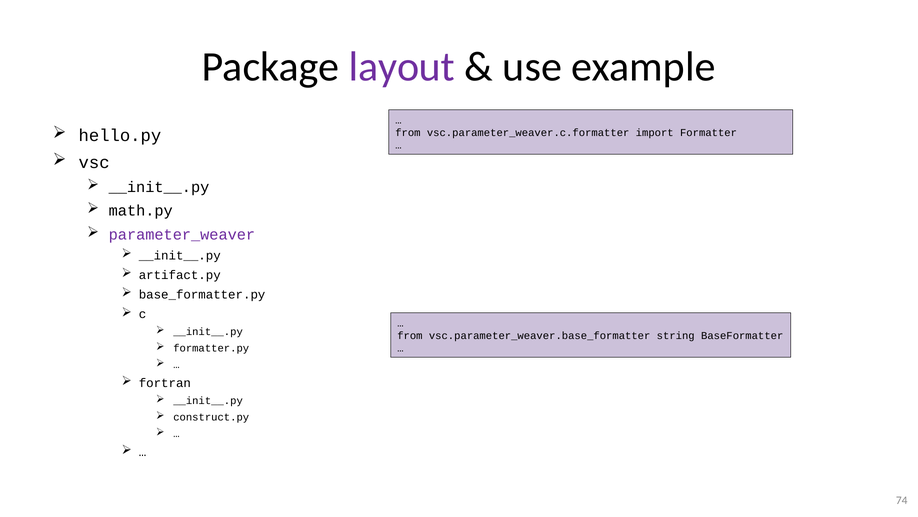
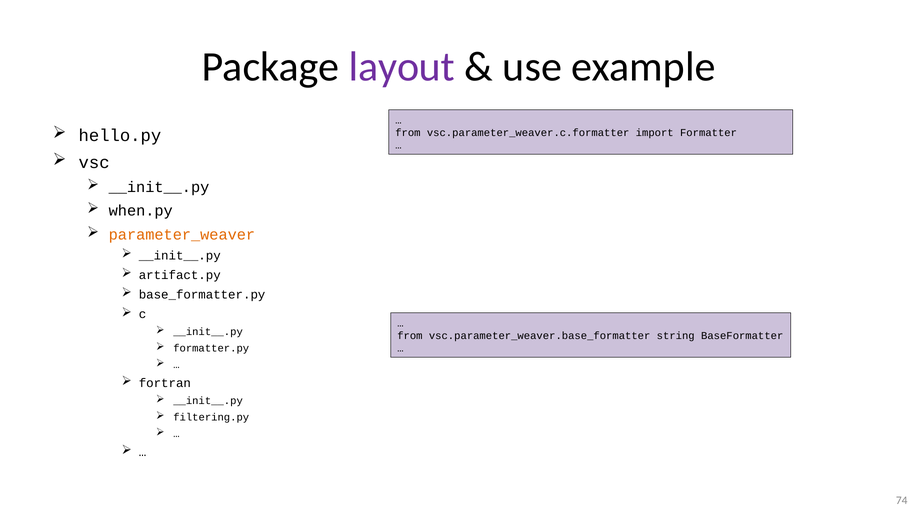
math.py: math.py -> when.py
parameter_weaver colour: purple -> orange
construct.py: construct.py -> filtering.py
